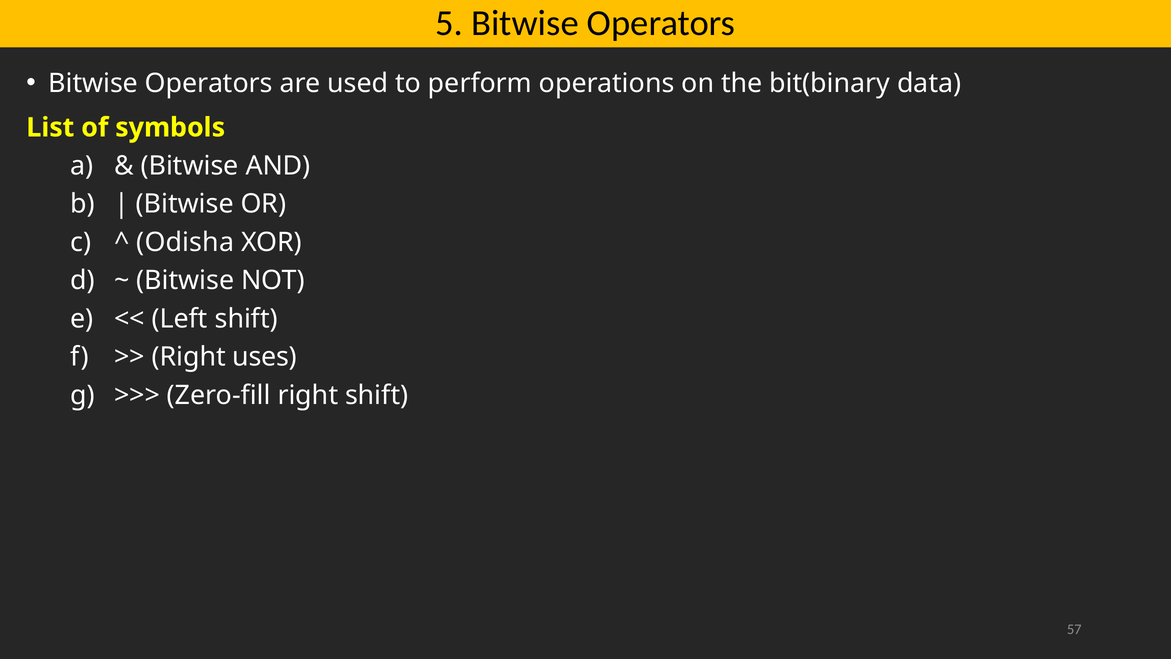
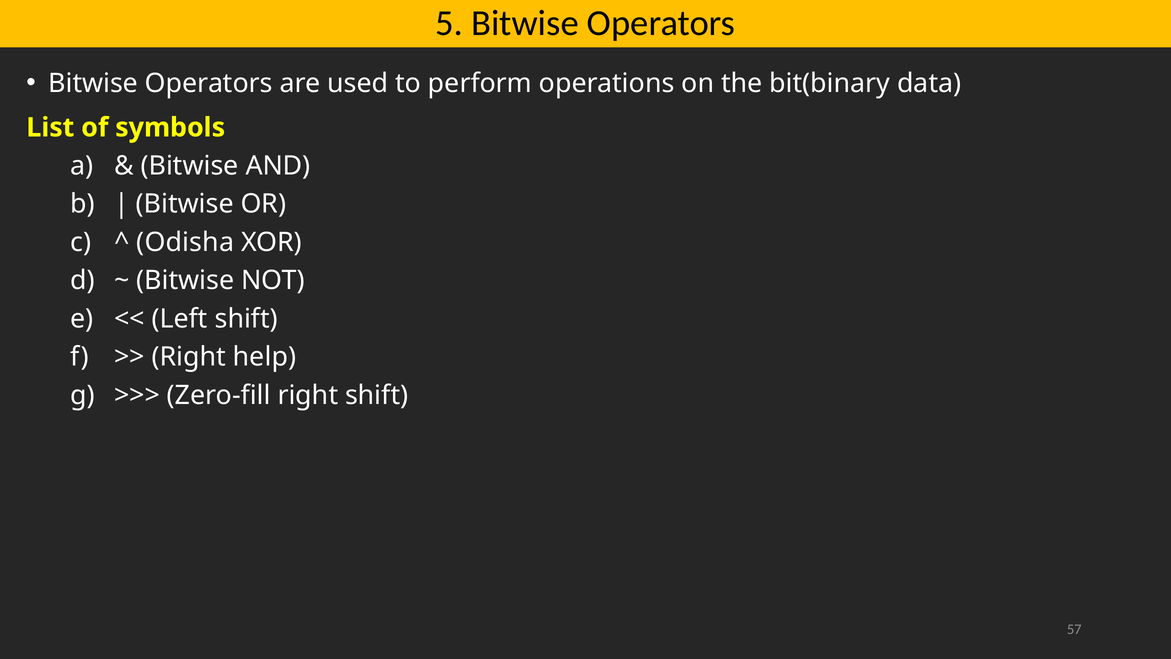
uses: uses -> help
